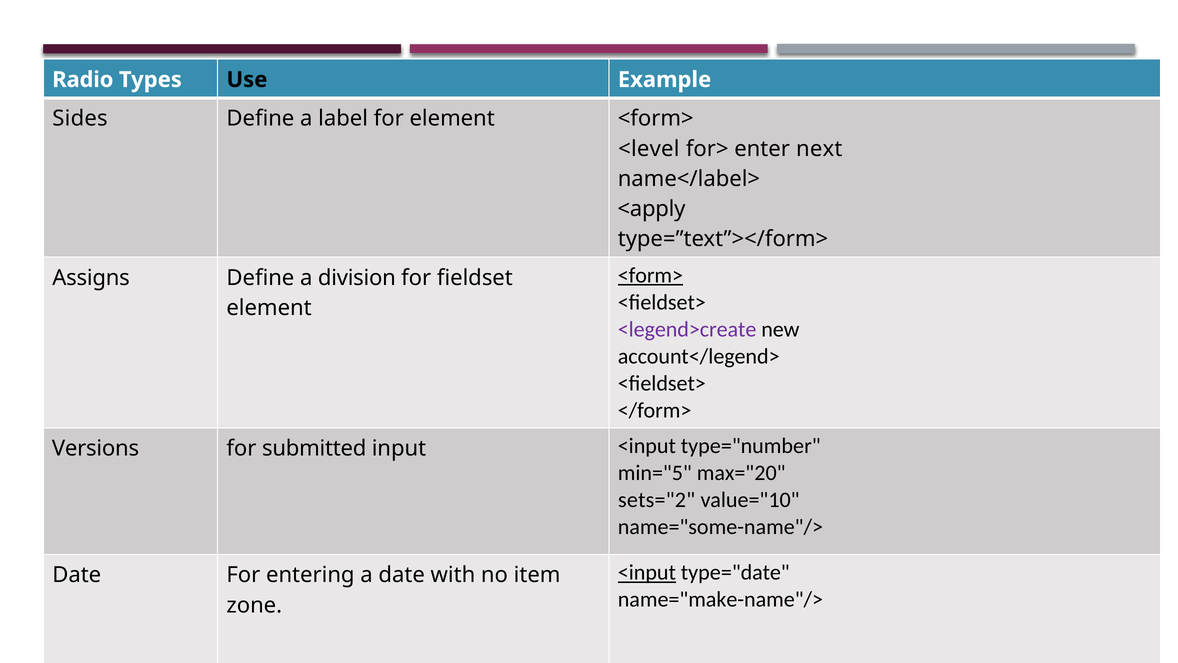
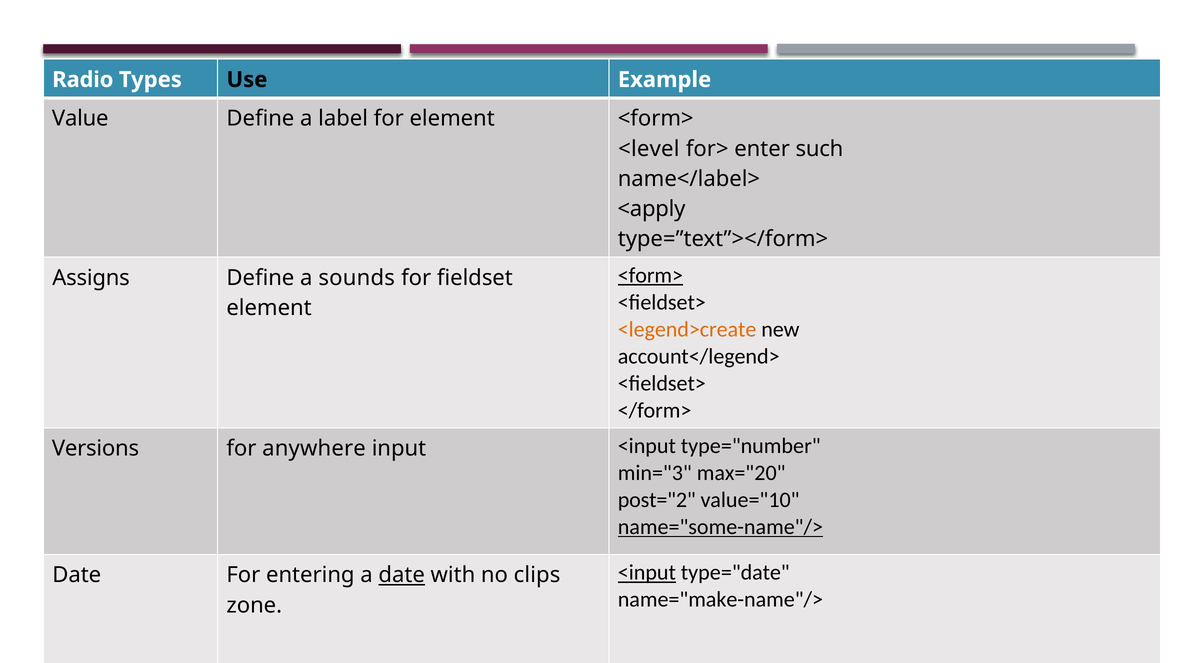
Sides: Sides -> Value
next: next -> such
division: division -> sounds
<legend>create colour: purple -> orange
submitted: submitted -> anywhere
min="5: min="5 -> min="3
sets="2: sets="2 -> post="2
name="some-name"/> underline: none -> present
date at (402, 575) underline: none -> present
item: item -> clips
